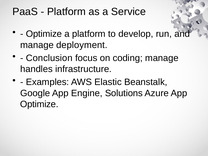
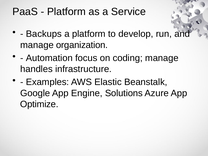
Optimize at (44, 34): Optimize -> Backups
deployment: deployment -> organization
Conclusion: Conclusion -> Automation
